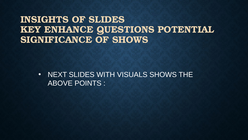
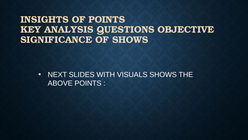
OF SLIDES: SLIDES -> POINTS
ENHANCE: ENHANCE -> ANALYSIS
POTENTIAL: POTENTIAL -> OBJECTIVE
